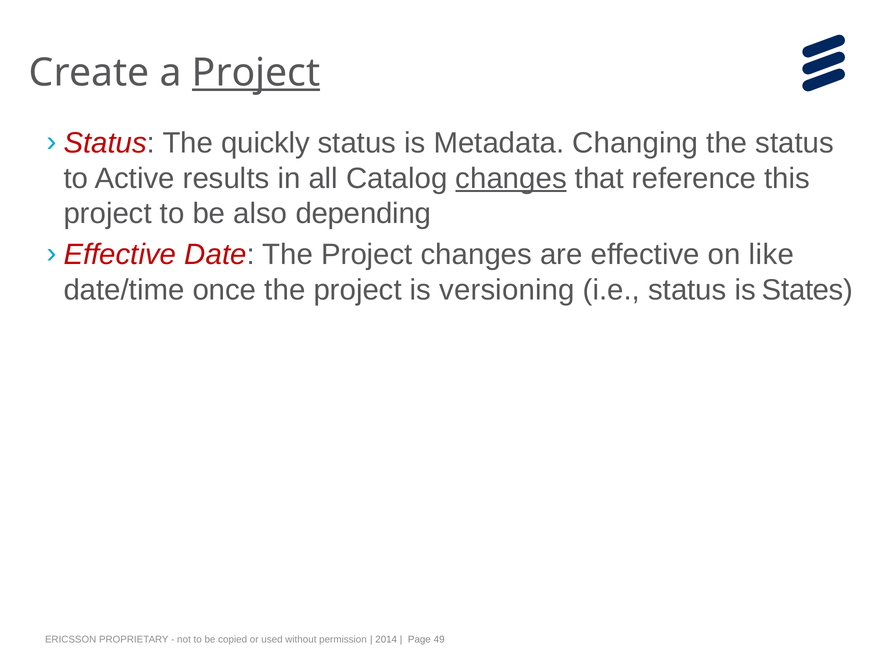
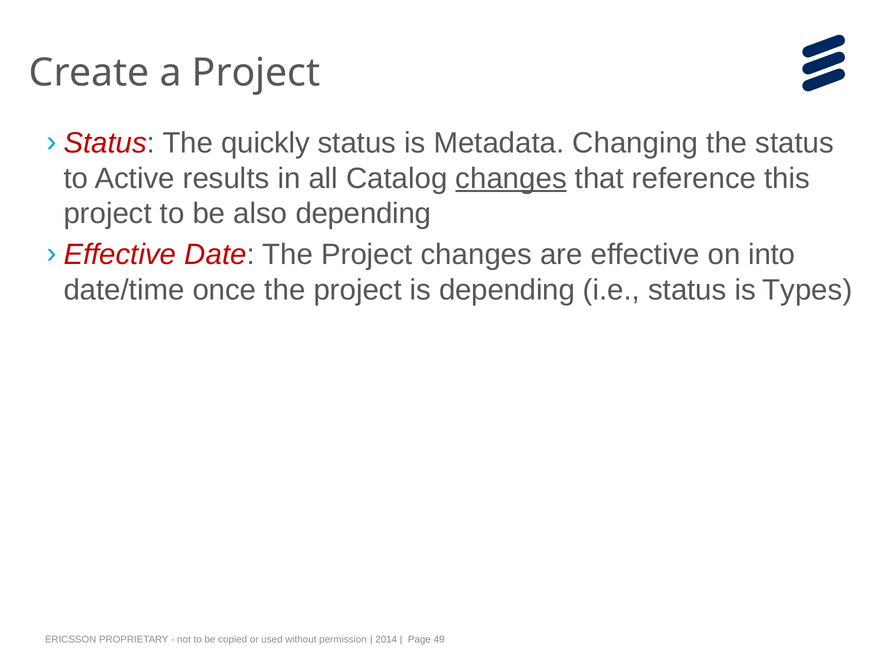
Project at (256, 73) underline: present -> none
like: like -> into
is versioning: versioning -> depending
States: States -> Types
